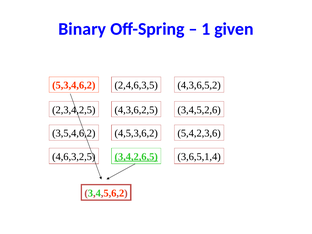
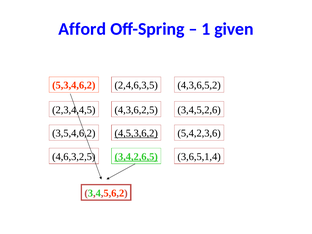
Binary: Binary -> Afford
2,3,4,2,5: 2,3,4,2,5 -> 2,3,4,4,5
4,5,3,6,2 underline: none -> present
